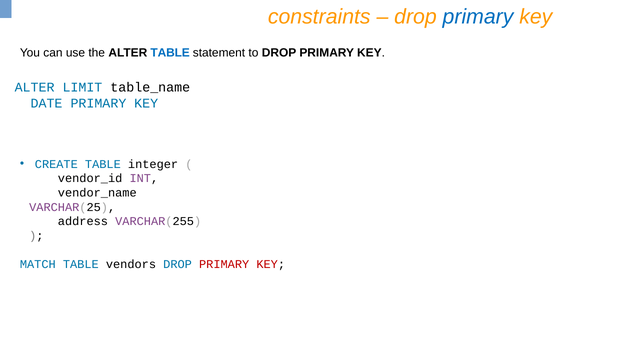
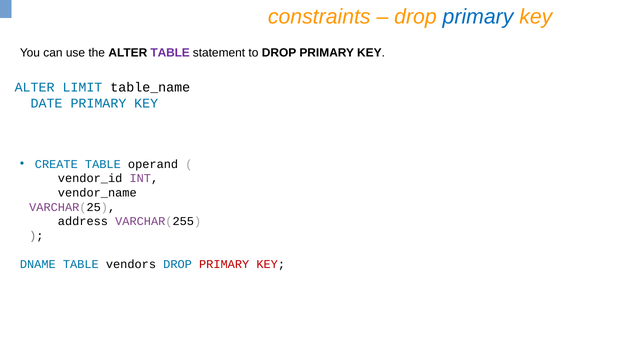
TABLE at (170, 53) colour: blue -> purple
integer: integer -> operand
MATCH: MATCH -> DNAME
